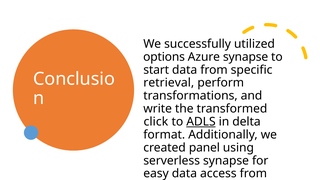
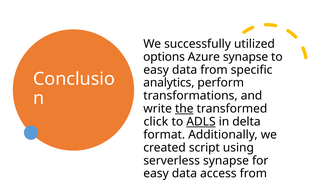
start at (156, 70): start -> easy
retrieval at (169, 83): retrieval -> analytics
the at (184, 109) underline: none -> present
panel: panel -> script
